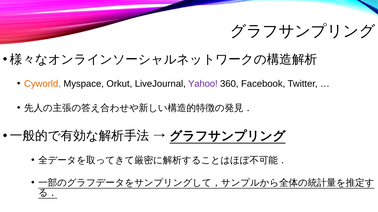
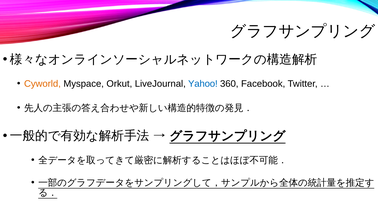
Yahoo colour: purple -> blue
